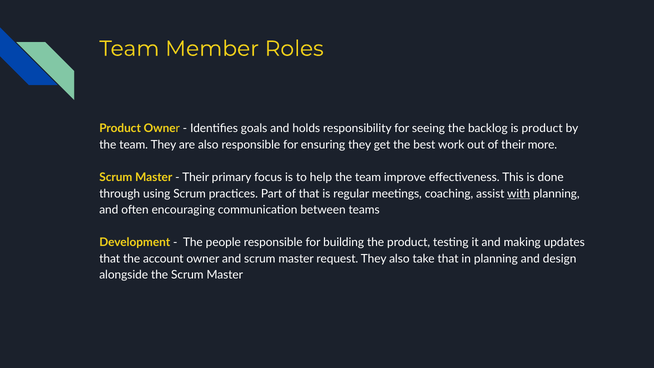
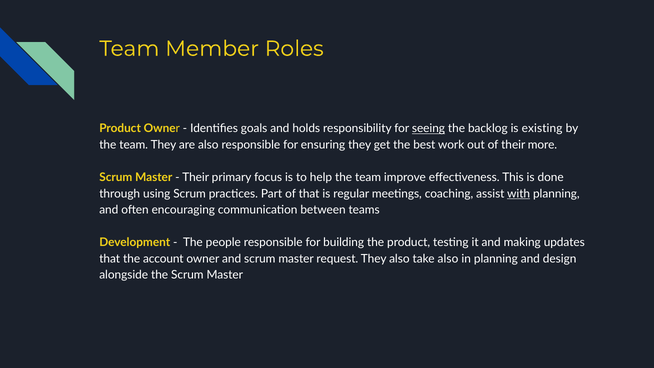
seeing underline: none -> present
is product: product -> existing
take that: that -> also
